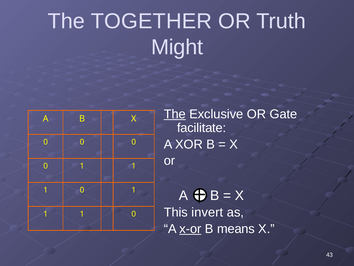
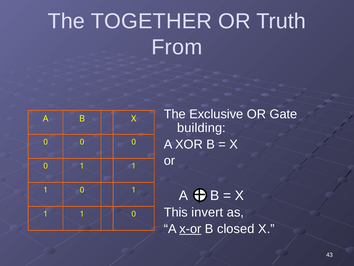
Might: Might -> From
The at (175, 114) underline: present -> none
facilitate: facilitate -> building
means: means -> closed
